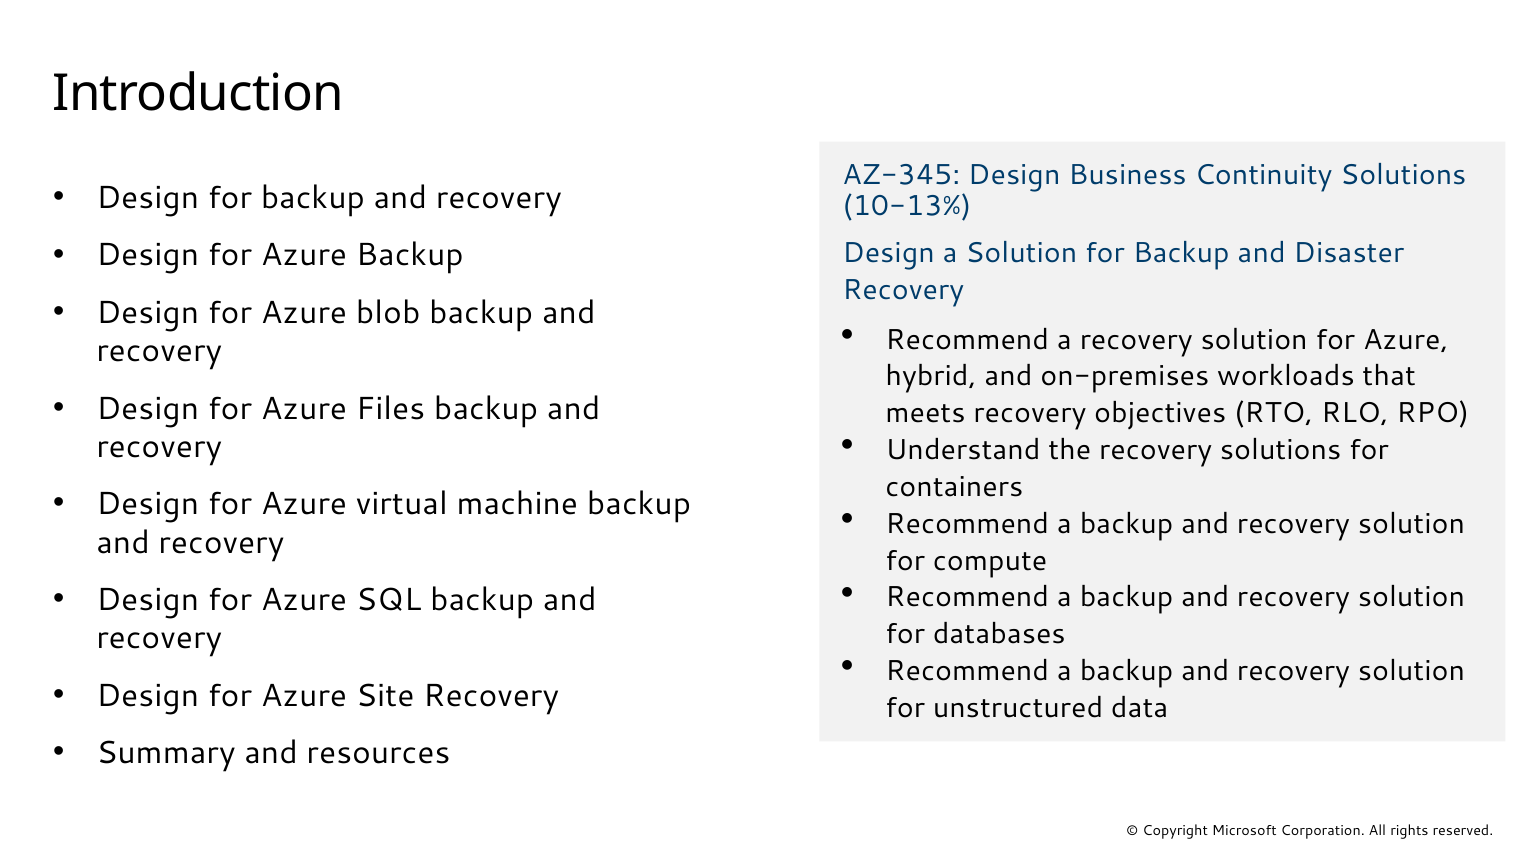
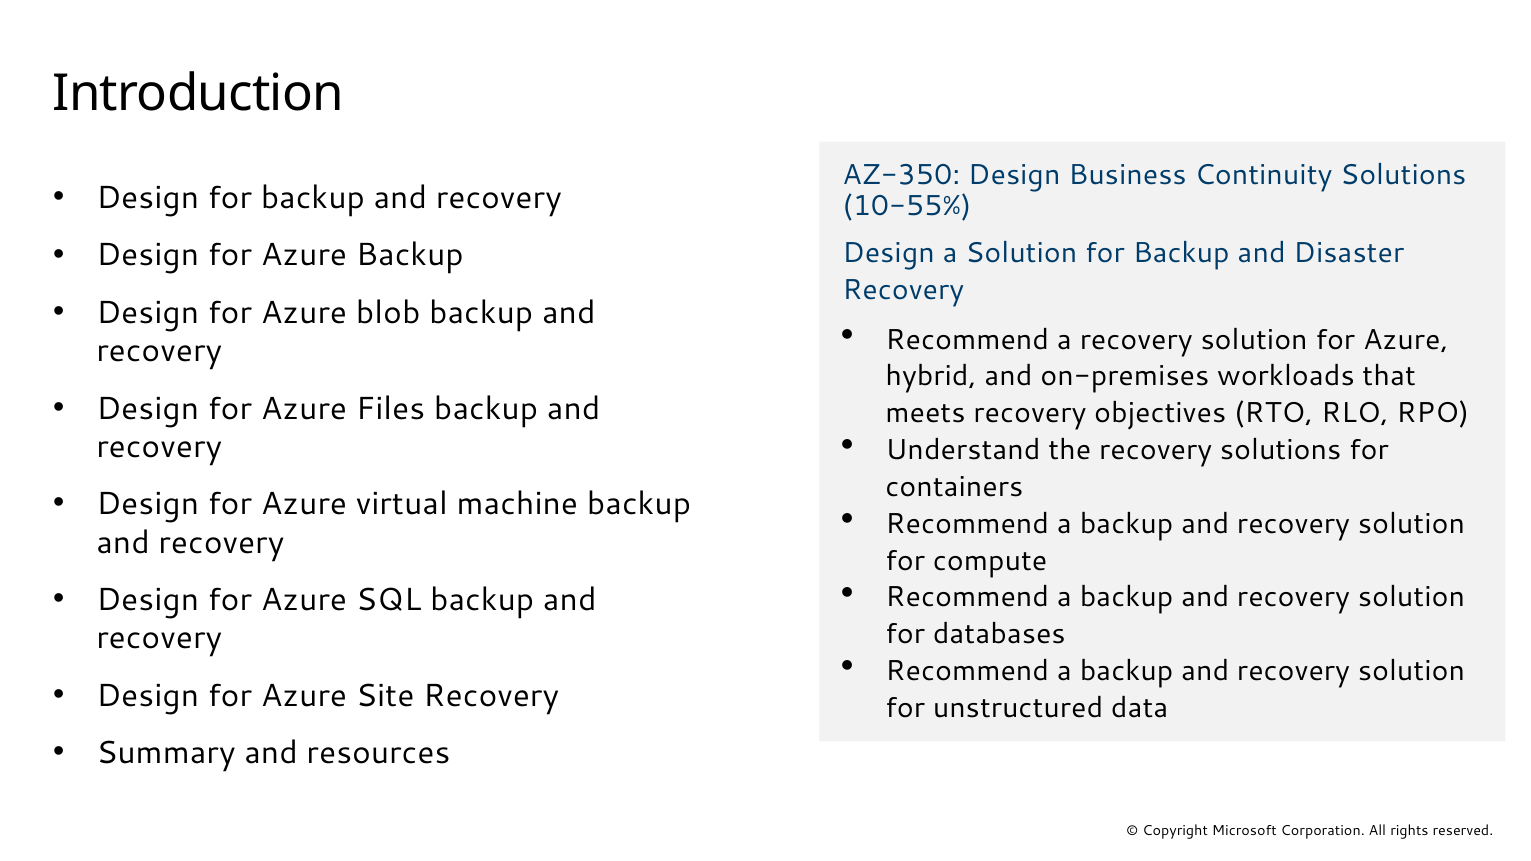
AZ-345: AZ-345 -> AZ-350
10-13%: 10-13% -> 10-55%
